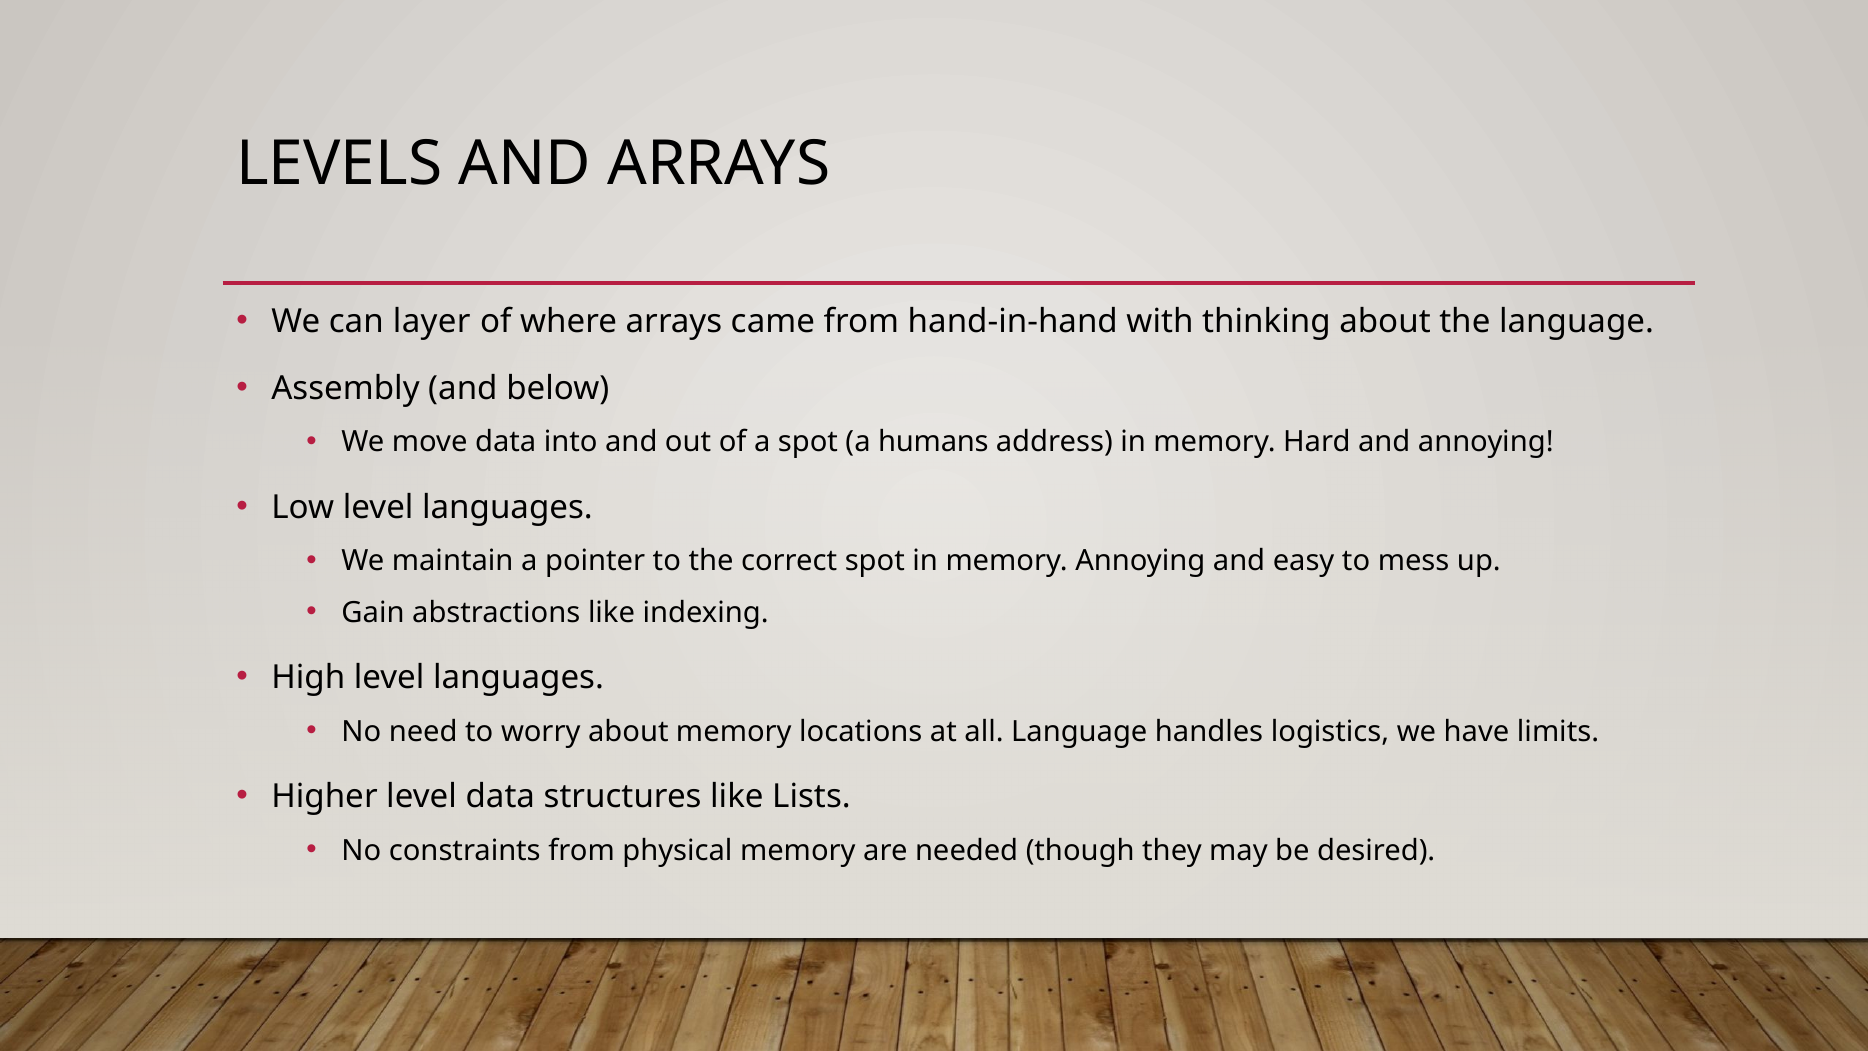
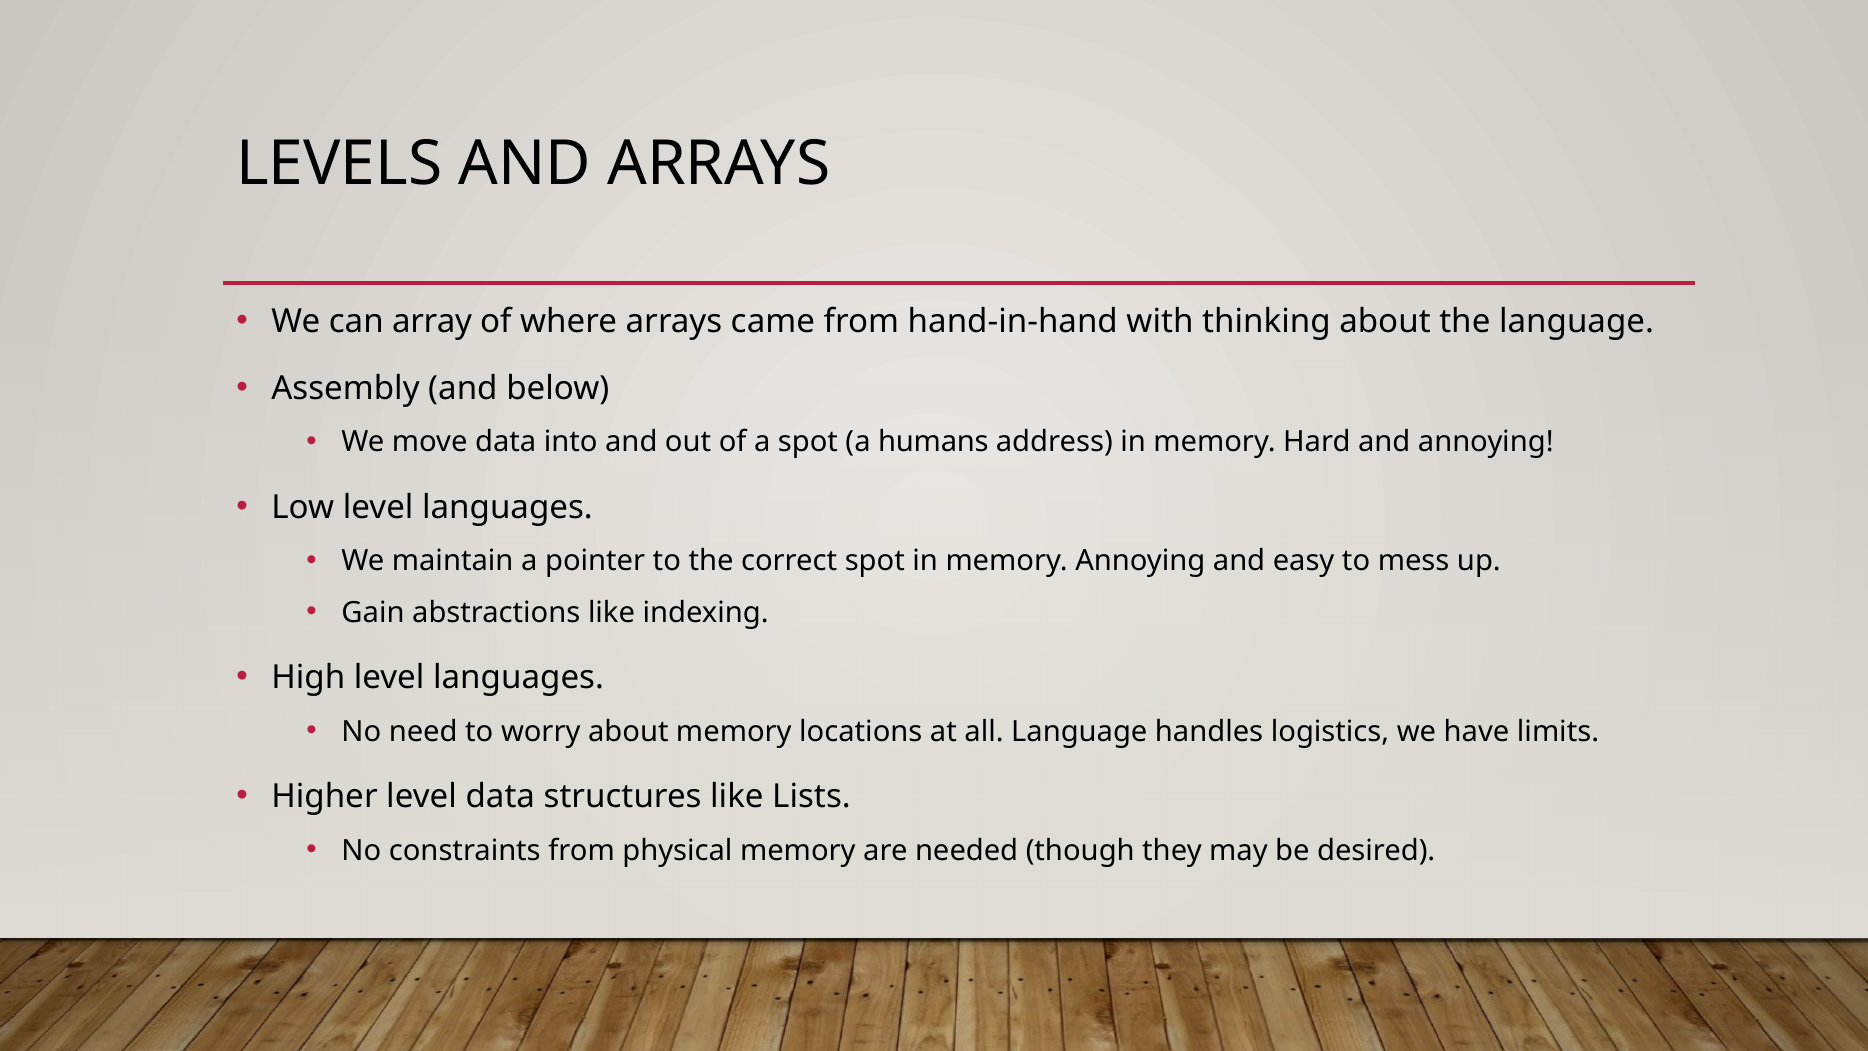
layer: layer -> array
